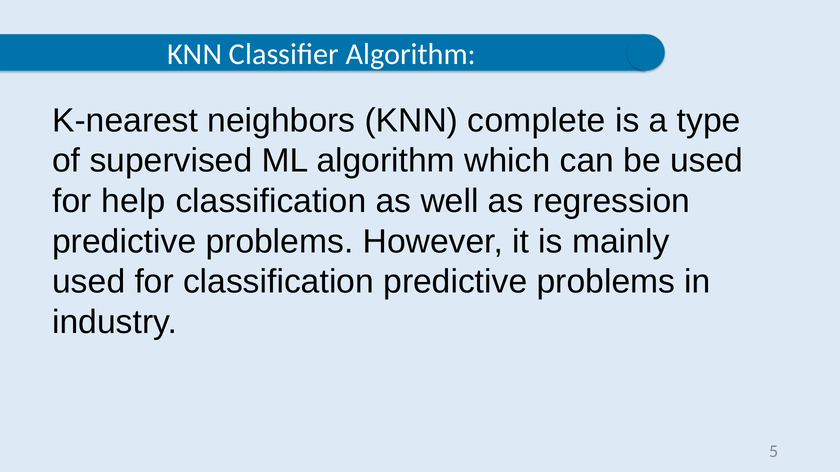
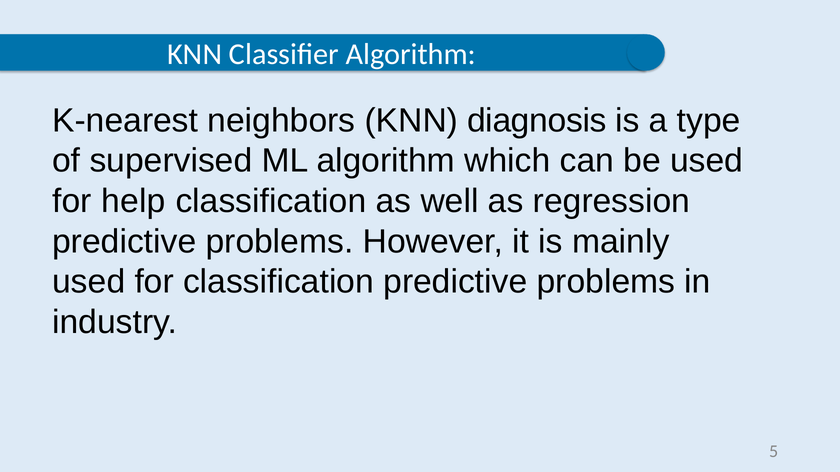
complete: complete -> diagnosis
